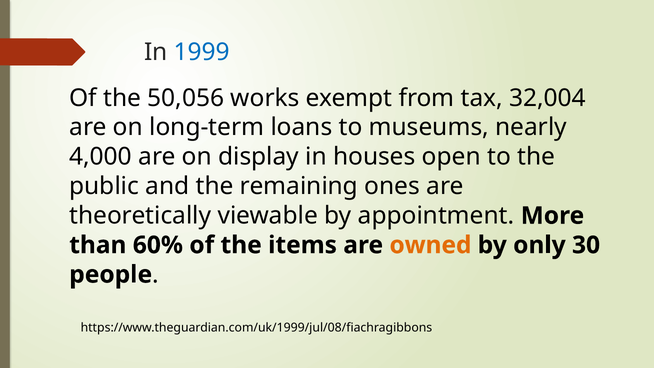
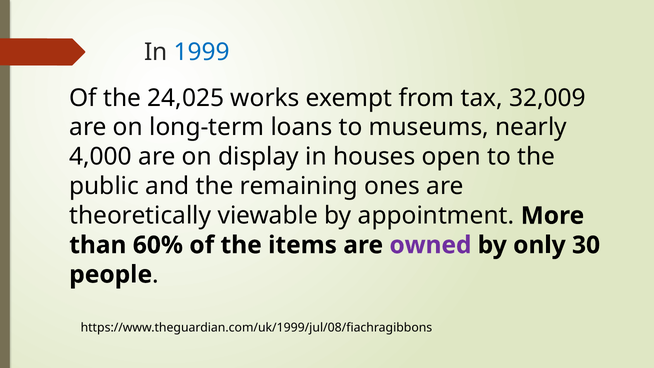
50,056: 50,056 -> 24,025
32,004: 32,004 -> 32,009
owned colour: orange -> purple
